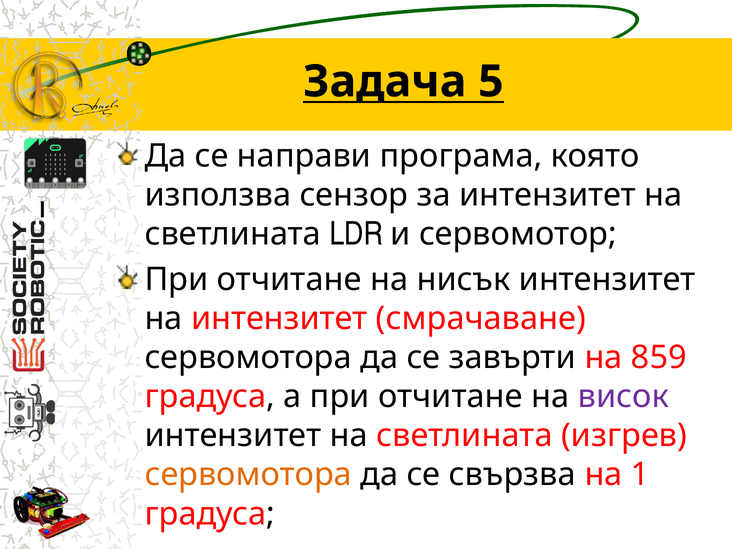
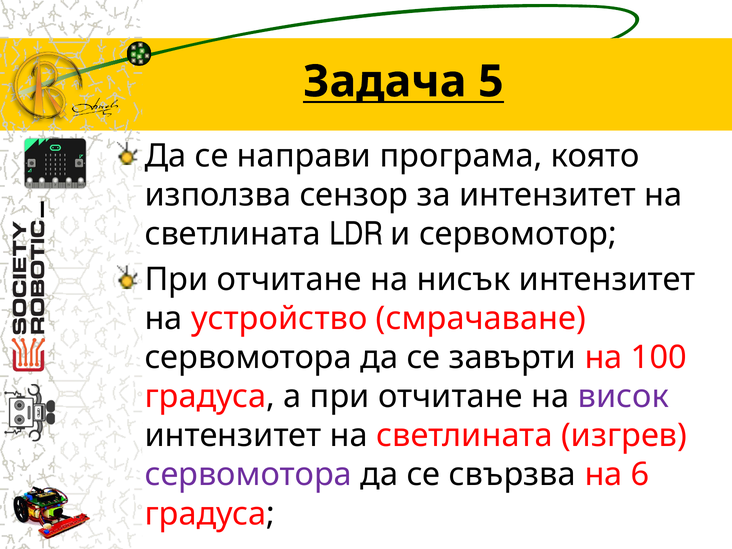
на интензитет: интензитет -> устройство
859: 859 -> 100
сервомотора at (248, 475) colour: orange -> purple
1: 1 -> 6
